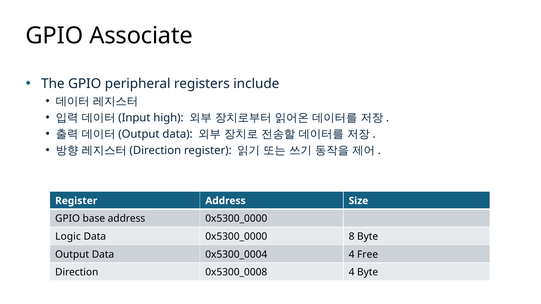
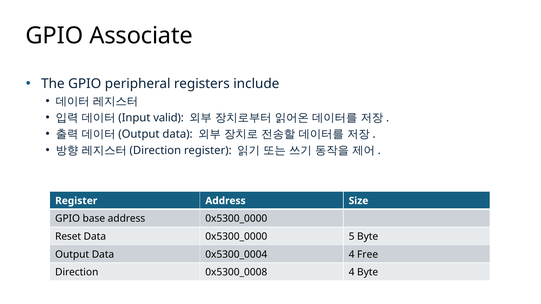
high: high -> valid
Logic: Logic -> Reset
8: 8 -> 5
